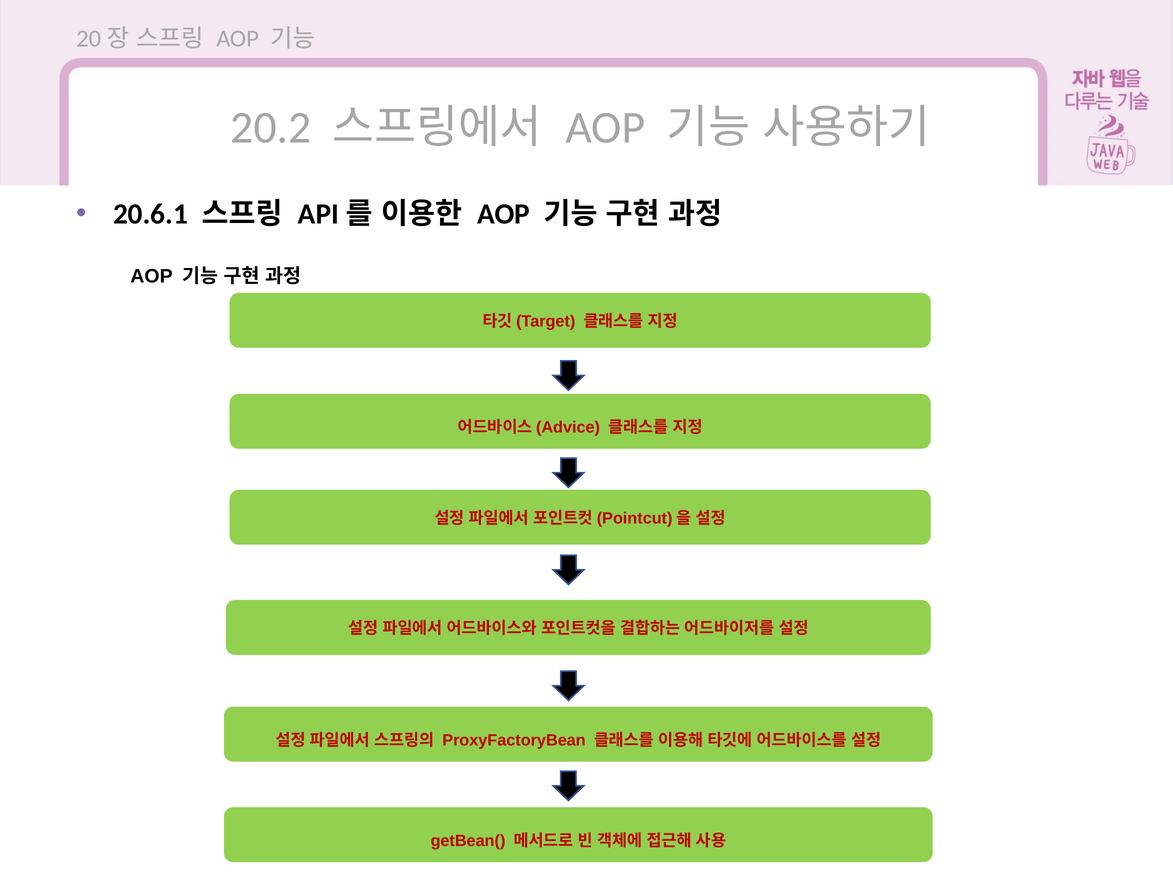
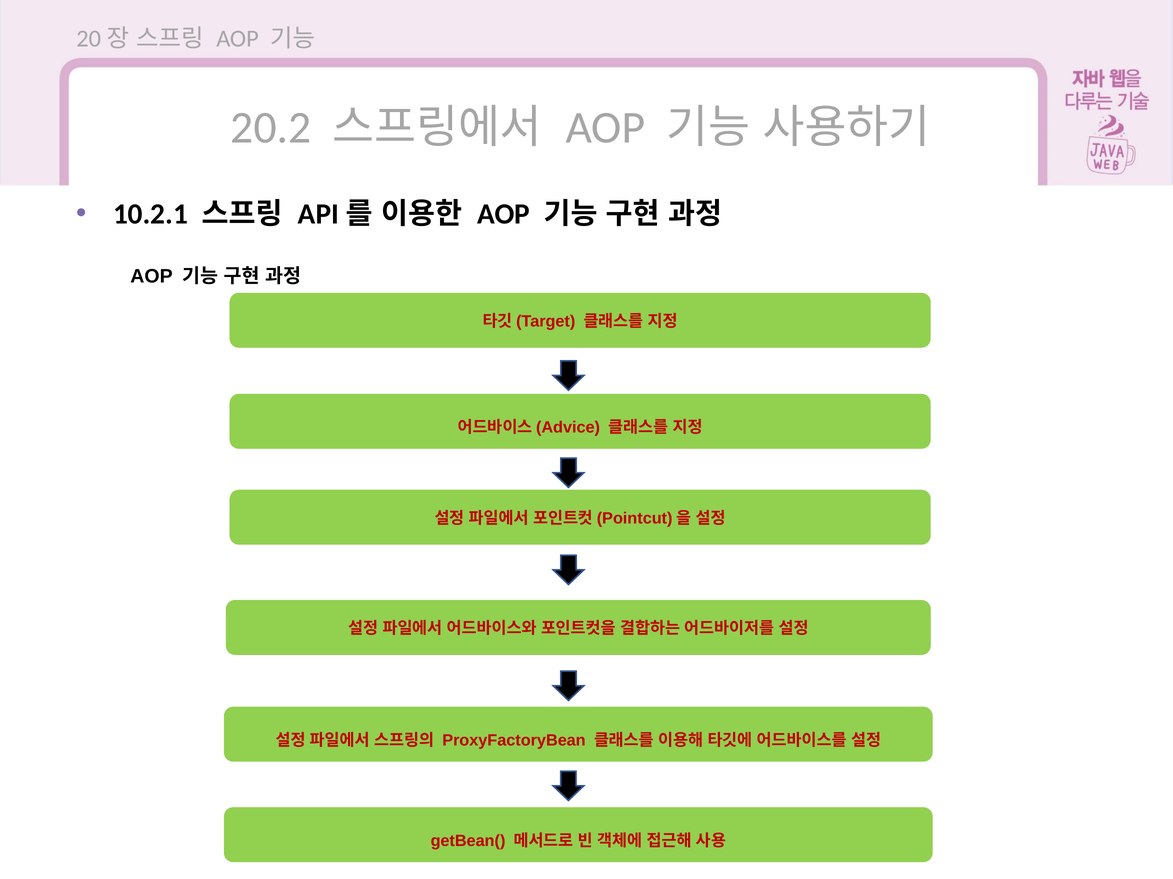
20.6.1: 20.6.1 -> 10.2.1
